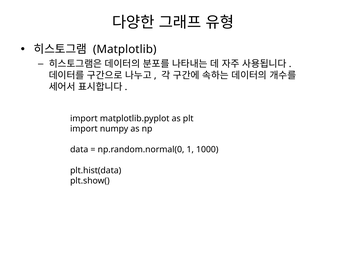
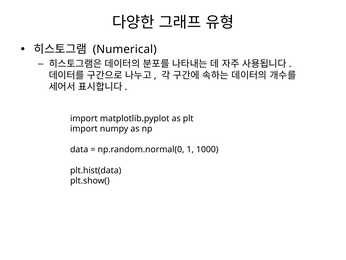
Matplotlib: Matplotlib -> Numerical
